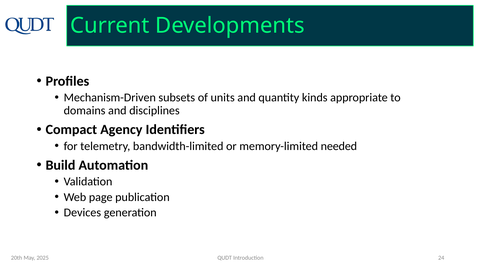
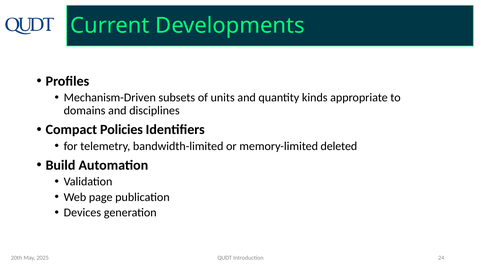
Agency: Agency -> Policies
needed: needed -> deleted
